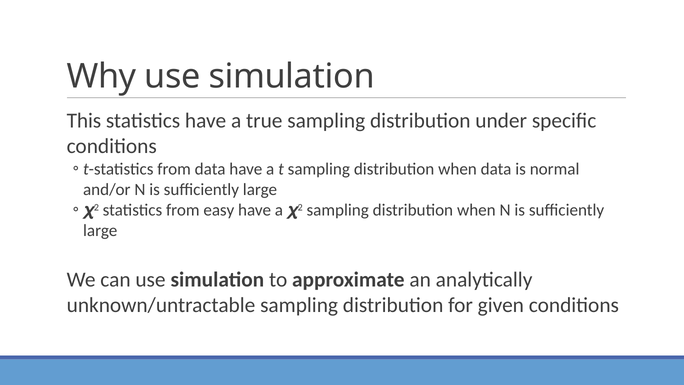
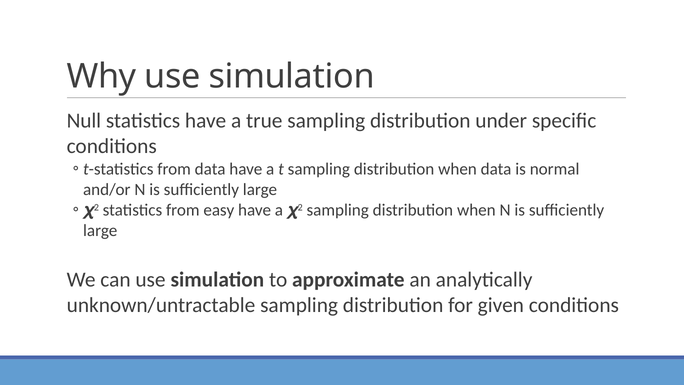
This: This -> Null
